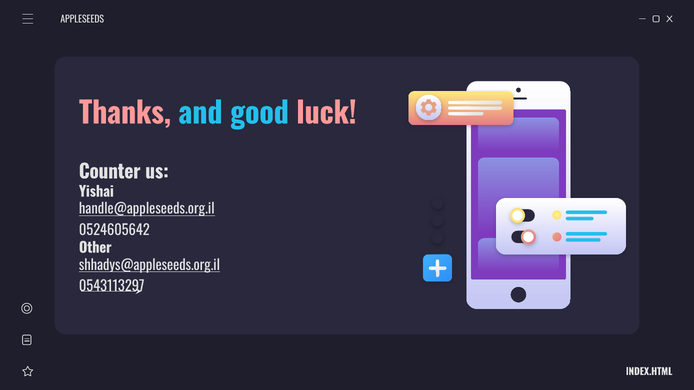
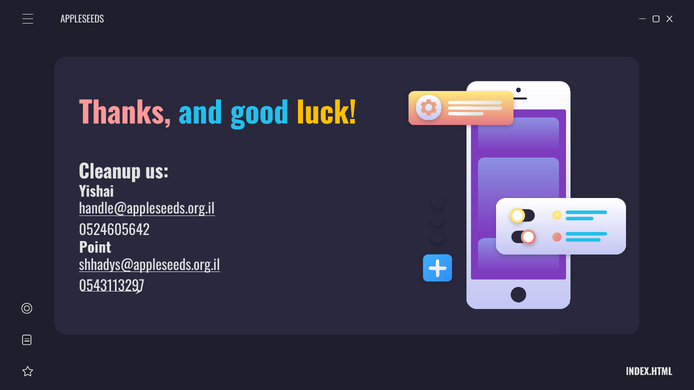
luck colour: pink -> yellow
Counter: Counter -> Cleanup
Other: Other -> Point
